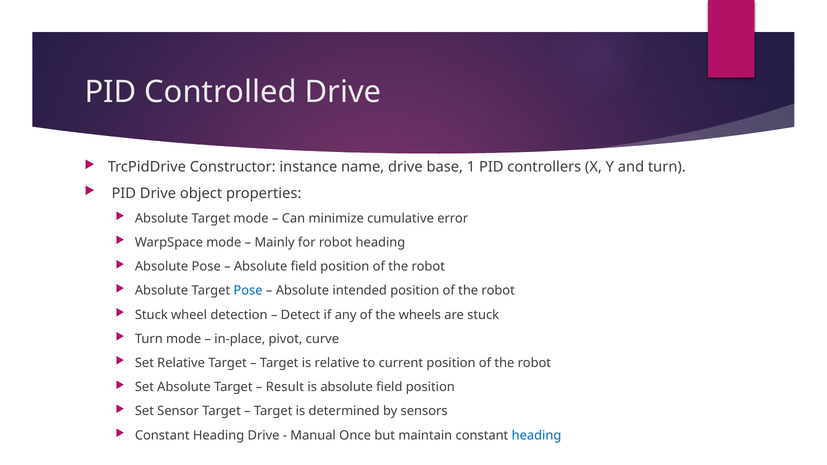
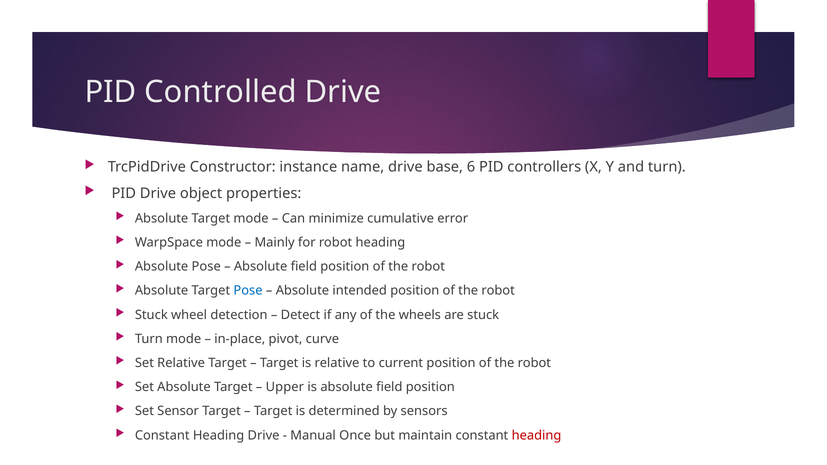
1: 1 -> 6
Result: Result -> Upper
heading at (537, 435) colour: blue -> red
